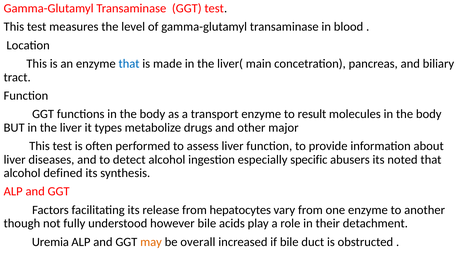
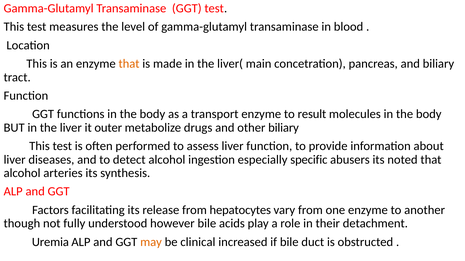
that at (129, 64) colour: blue -> orange
types: types -> outer
other major: major -> biliary
defined: defined -> arteries
overall: overall -> clinical
